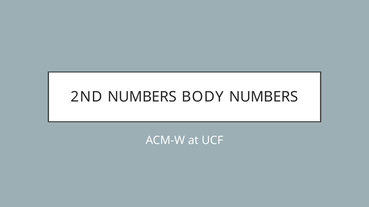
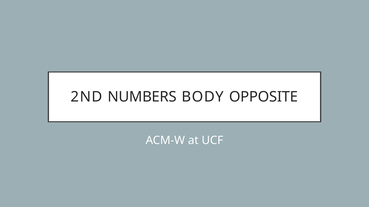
BODY NUMBERS: NUMBERS -> OPPOSITE
